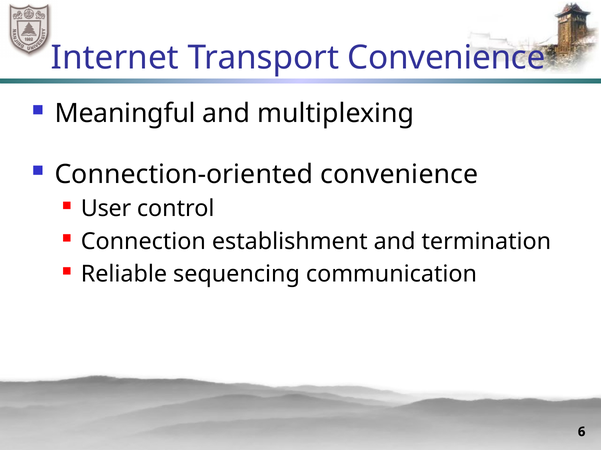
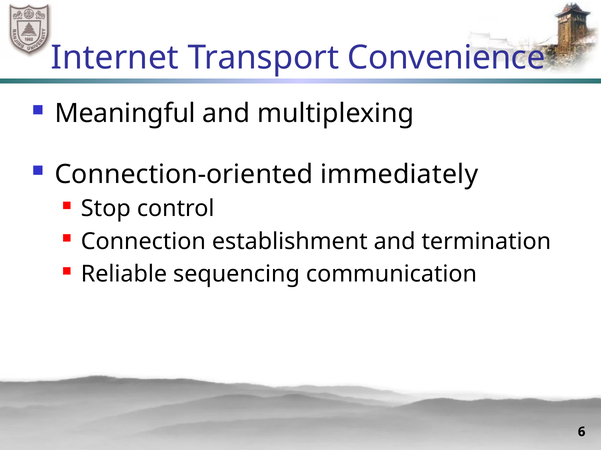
Connection-oriented convenience: convenience -> immediately
User: User -> Stop
